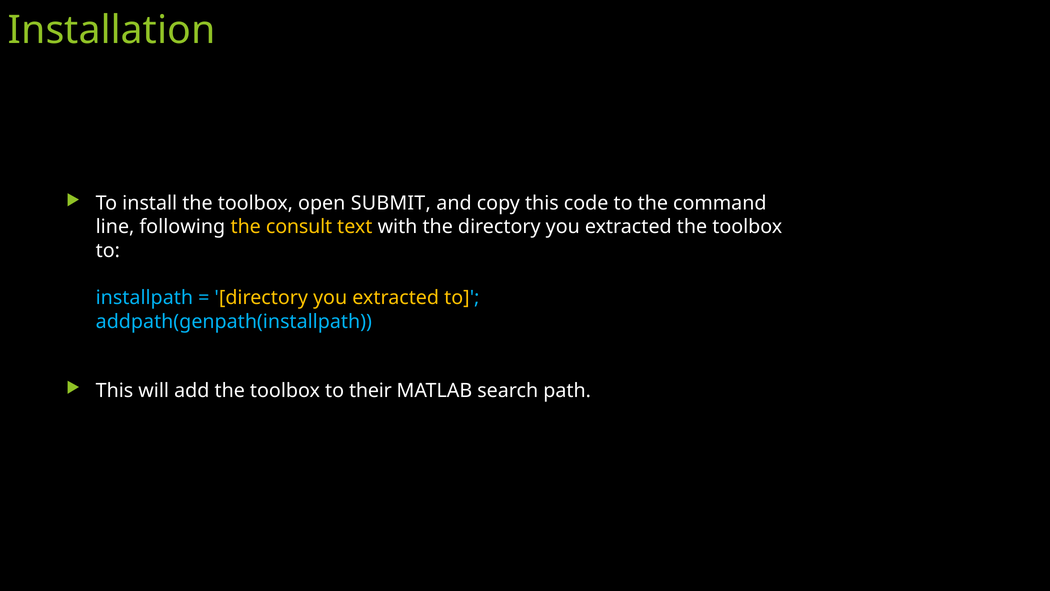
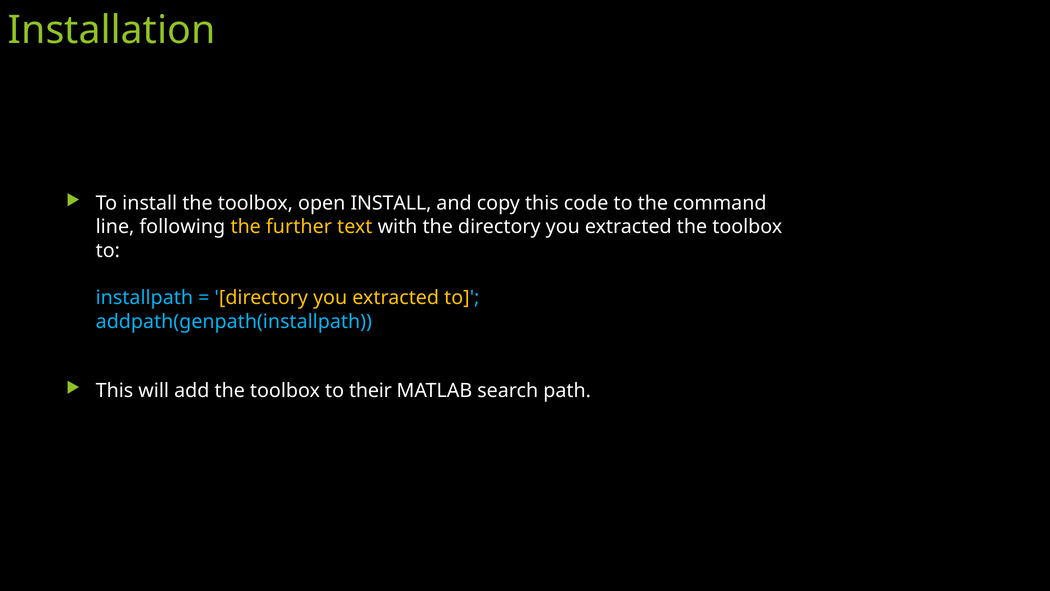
open SUBMIT: SUBMIT -> INSTALL
consult: consult -> further
